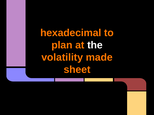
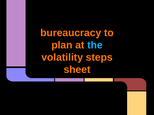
hexadecimal: hexadecimal -> bureaucracy
the colour: white -> light blue
made: made -> steps
